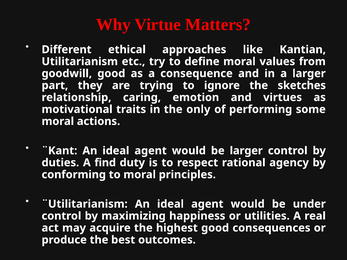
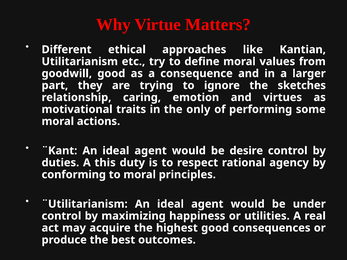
be larger: larger -> desire
find: find -> this
